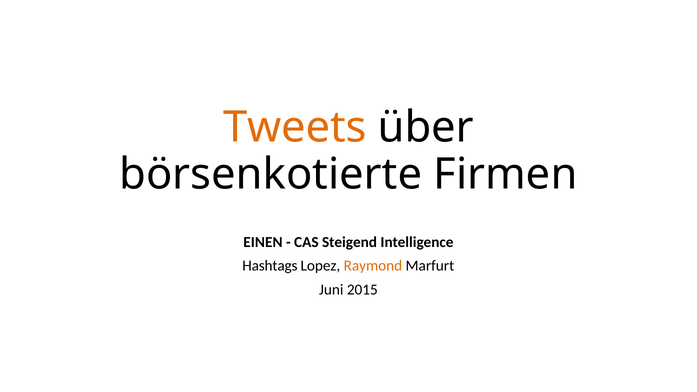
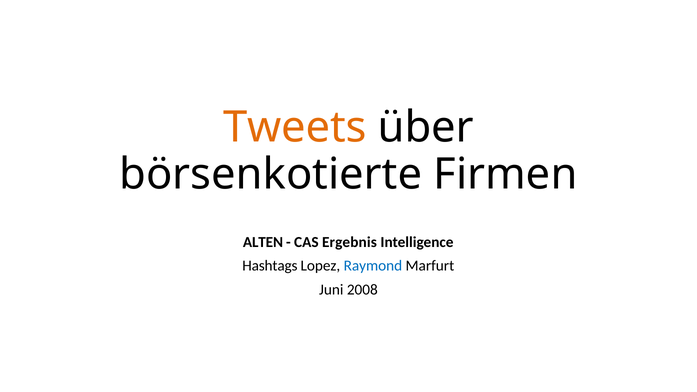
EINEN: EINEN -> ALTEN
Steigend: Steigend -> Ergebnis
Raymond colour: orange -> blue
2015: 2015 -> 2008
